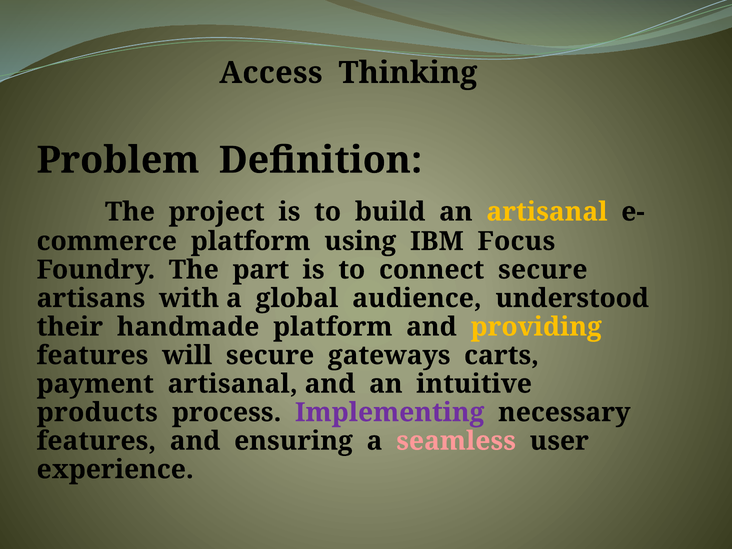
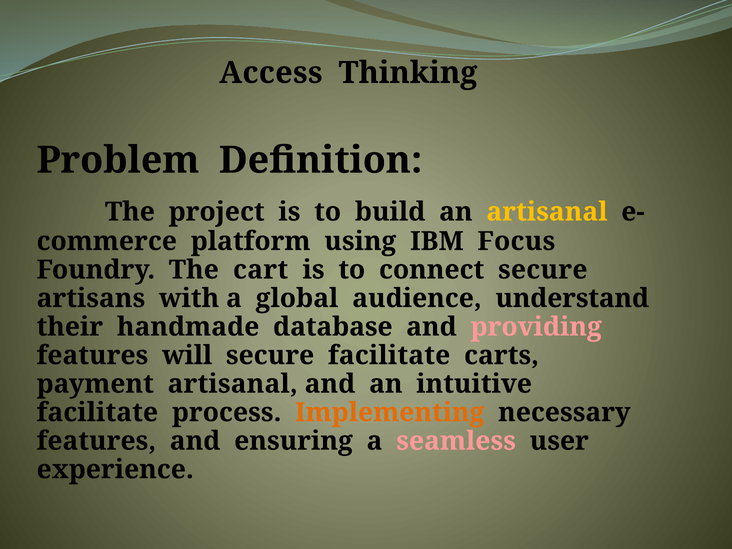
part: part -> cart
understood: understood -> understand
handmade platform: platform -> database
providing colour: yellow -> pink
secure gateways: gateways -> facilitate
products at (97, 412): products -> facilitate
Implementing colour: purple -> orange
